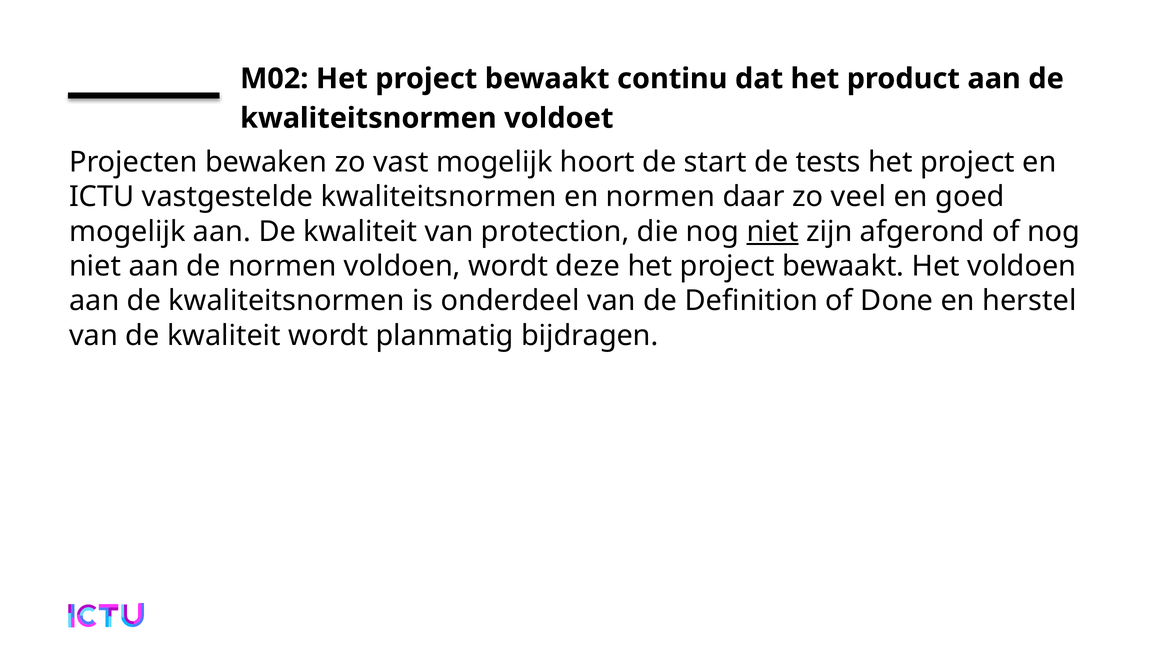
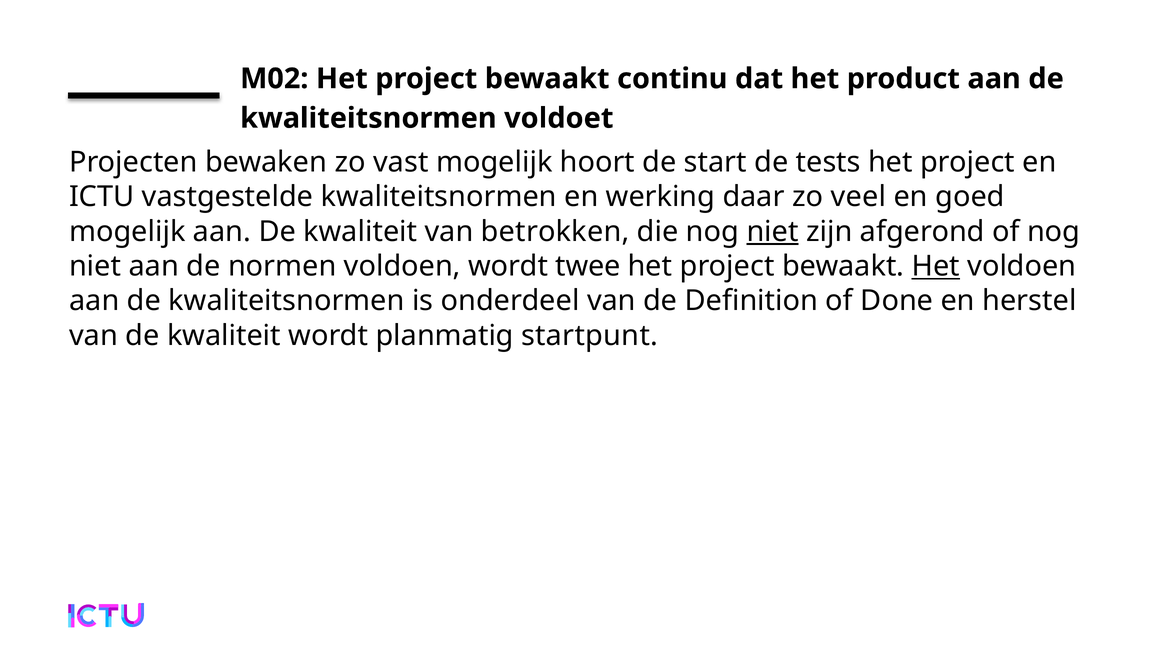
en normen: normen -> werking
protection: protection -> betrokken
deze: deze -> twee
Het at (936, 266) underline: none -> present
bijdragen: bijdragen -> startpunt
